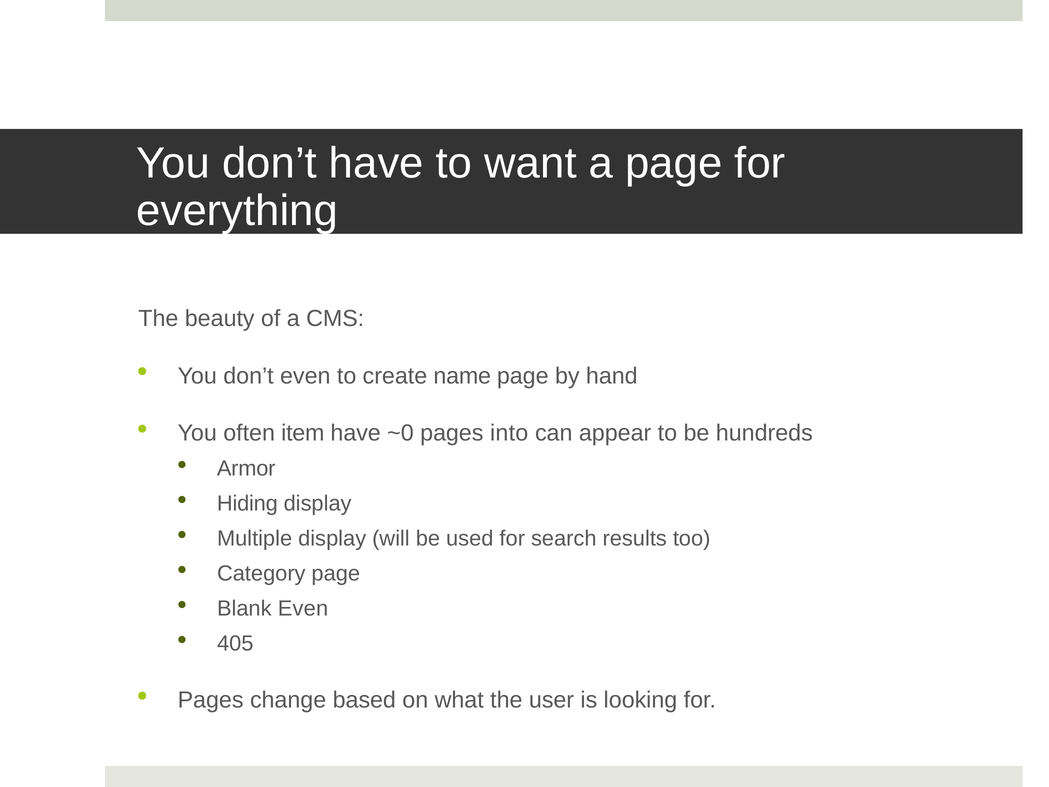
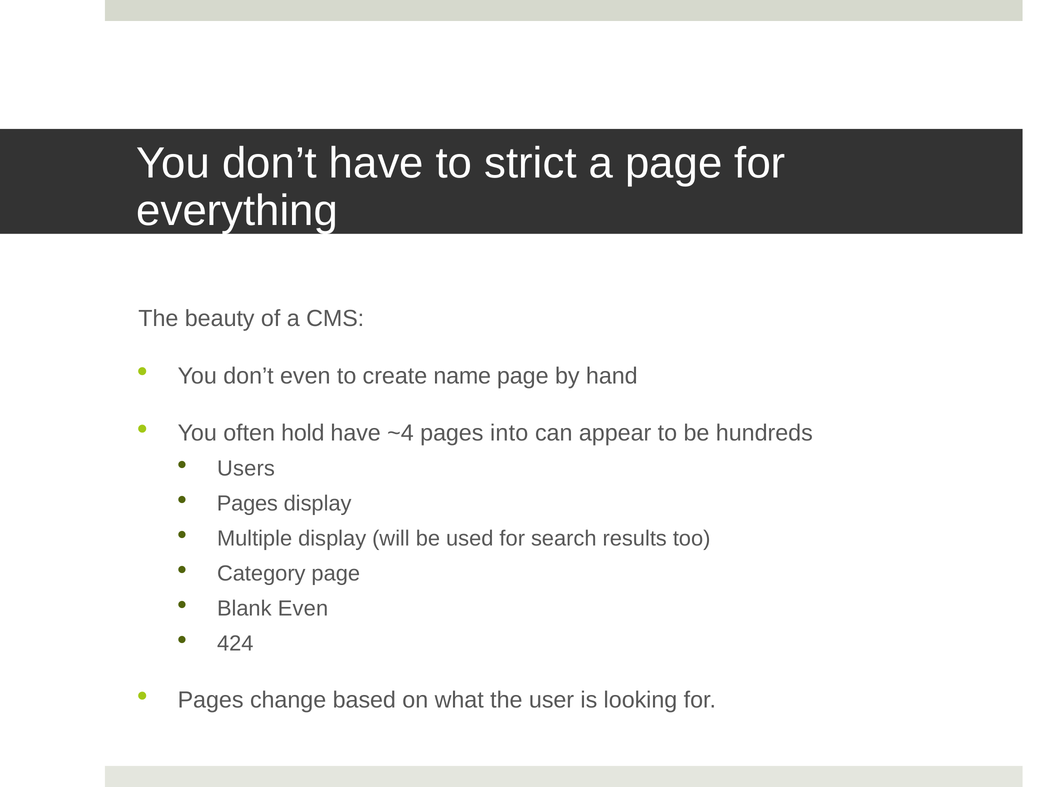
want: want -> strict
item: item -> hold
~0: ~0 -> ~4
Armor: Armor -> Users
Hiding at (247, 504): Hiding -> Pages
405: 405 -> 424
